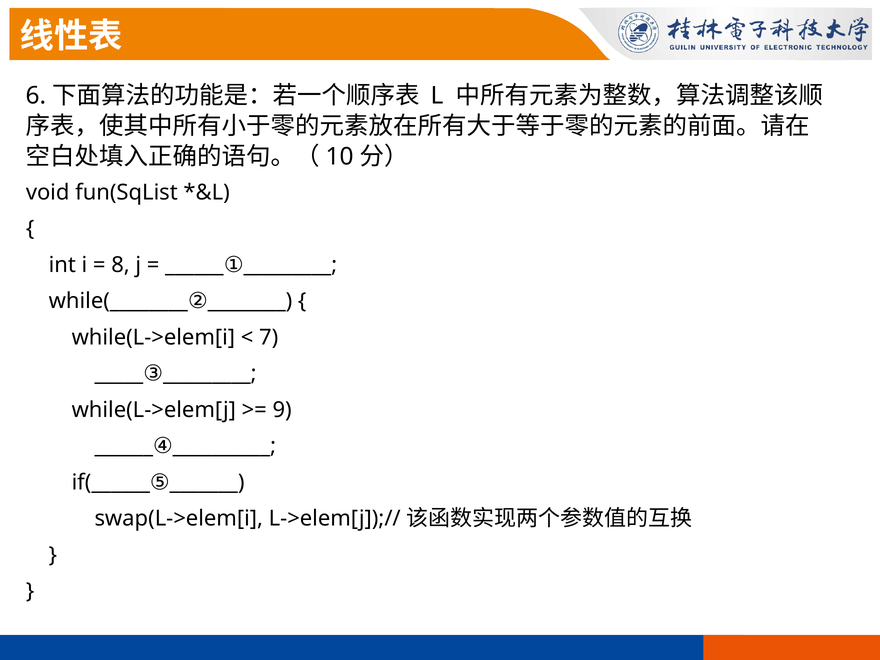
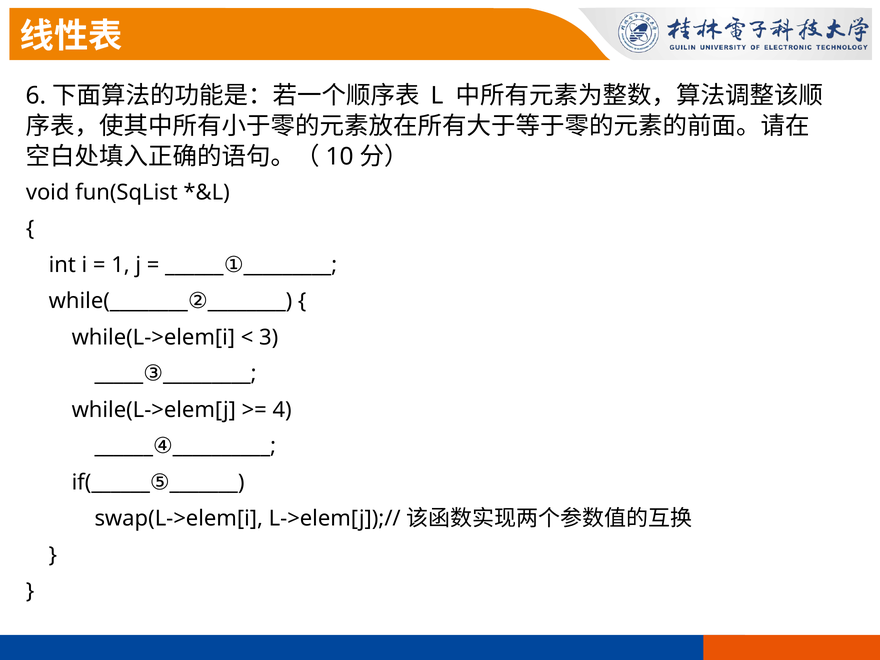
8: 8 -> 1
7: 7 -> 3
9: 9 -> 4
